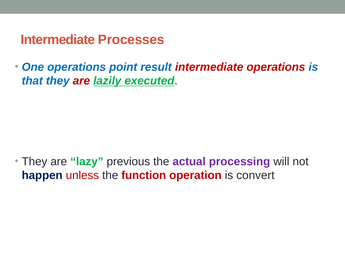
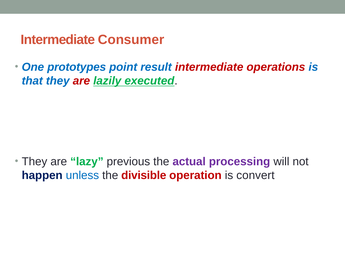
Processes: Processes -> Consumer
One operations: operations -> prototypes
unless colour: red -> blue
function: function -> divisible
